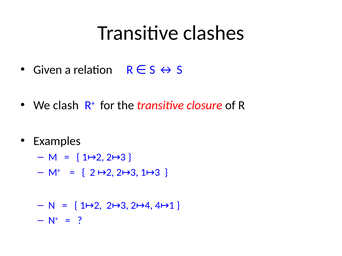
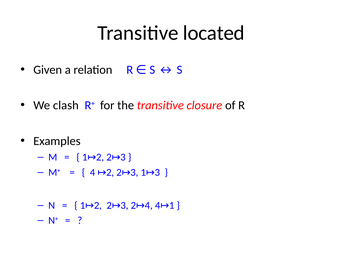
clashes: clashes -> located
2 at (92, 173): 2 -> 4
